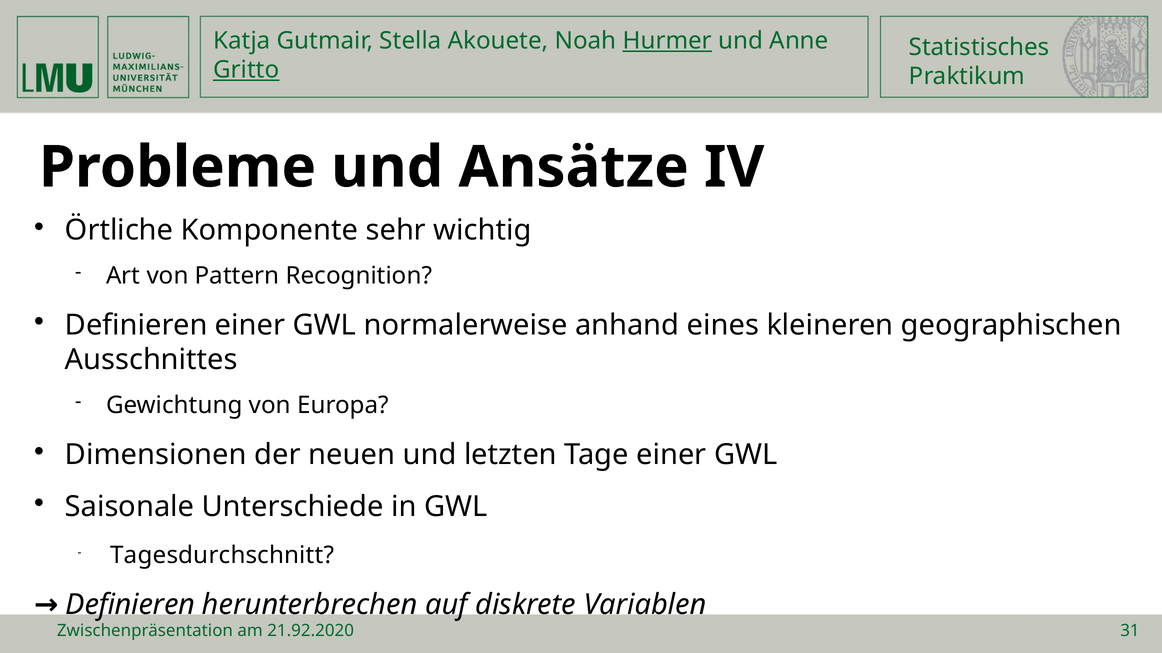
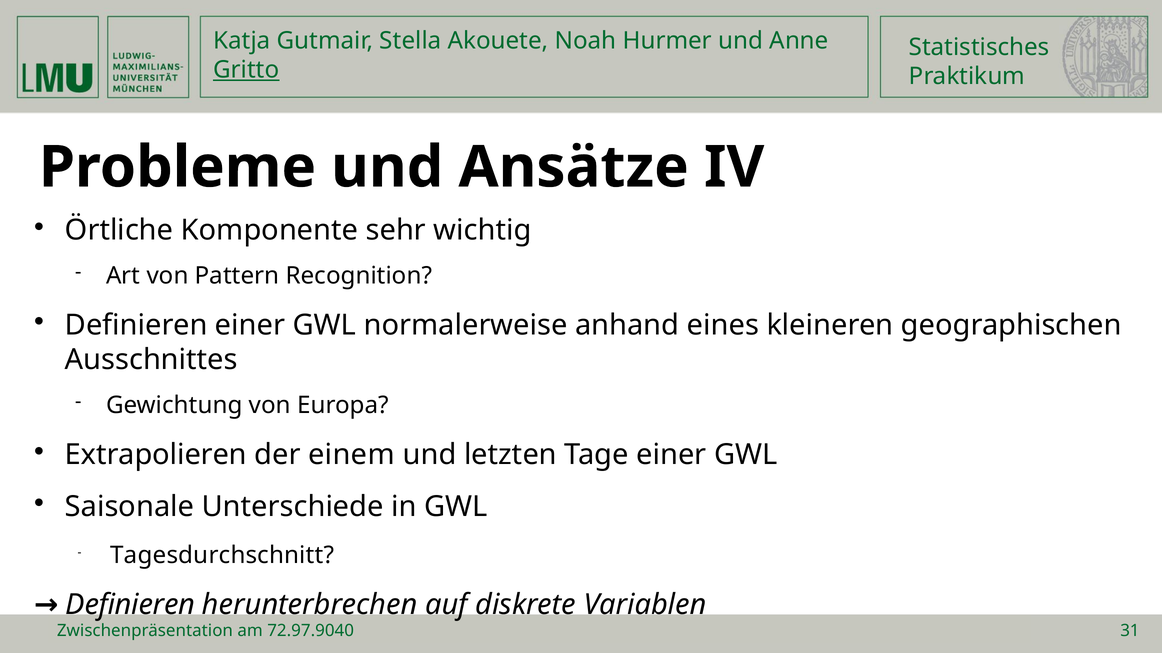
Hurmer underline: present -> none
Dimensionen: Dimensionen -> Extrapolieren
neuen: neuen -> einem
21.92.2020: 21.92.2020 -> 72.97.9040
